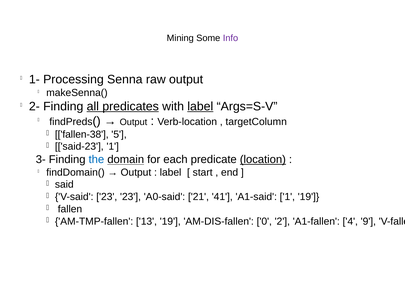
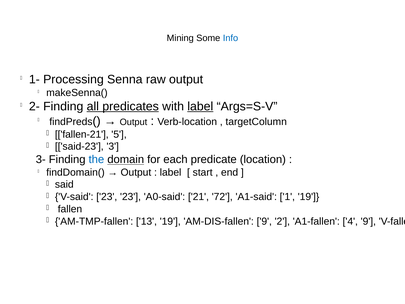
Info colour: purple -> blue
fallen-38: fallen-38 -> fallen-21
said-23 1: 1 -> 3
location underline: present -> none
41: 41 -> 72
AM-DIS-fallen 0: 0 -> 9
